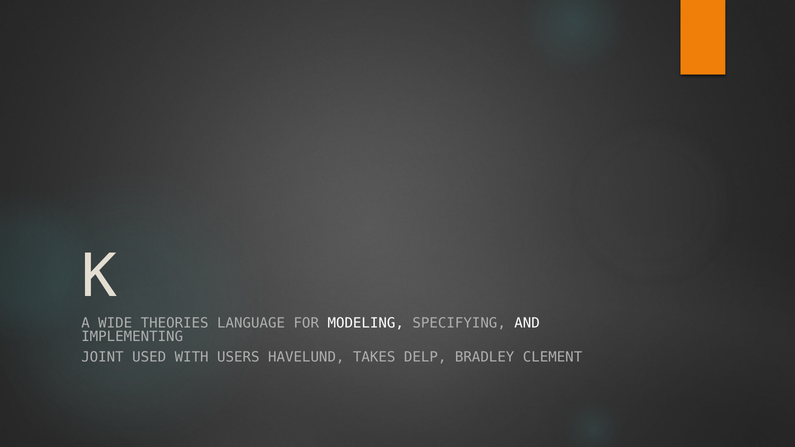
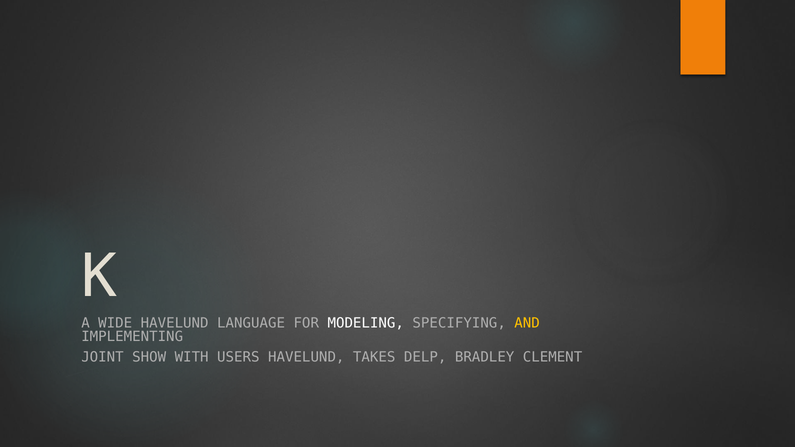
WIDE THEORIES: THEORIES -> HAVELUND
AND colour: white -> yellow
USED: USED -> SHOW
